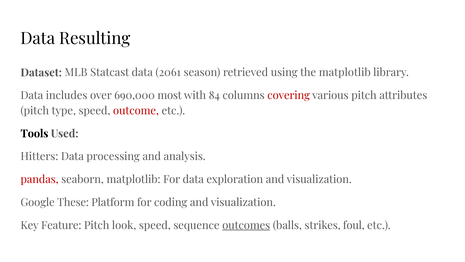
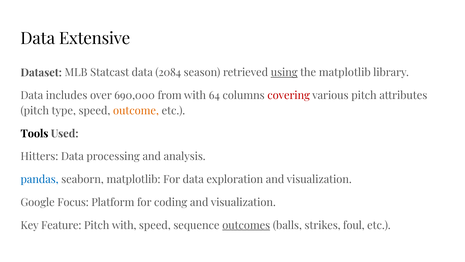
Resulting: Resulting -> Extensive
2061: 2061 -> 2084
using underline: none -> present
most: most -> from
84: 84 -> 64
outcome colour: red -> orange
pandas colour: red -> blue
These: These -> Focus
Pitch look: look -> with
